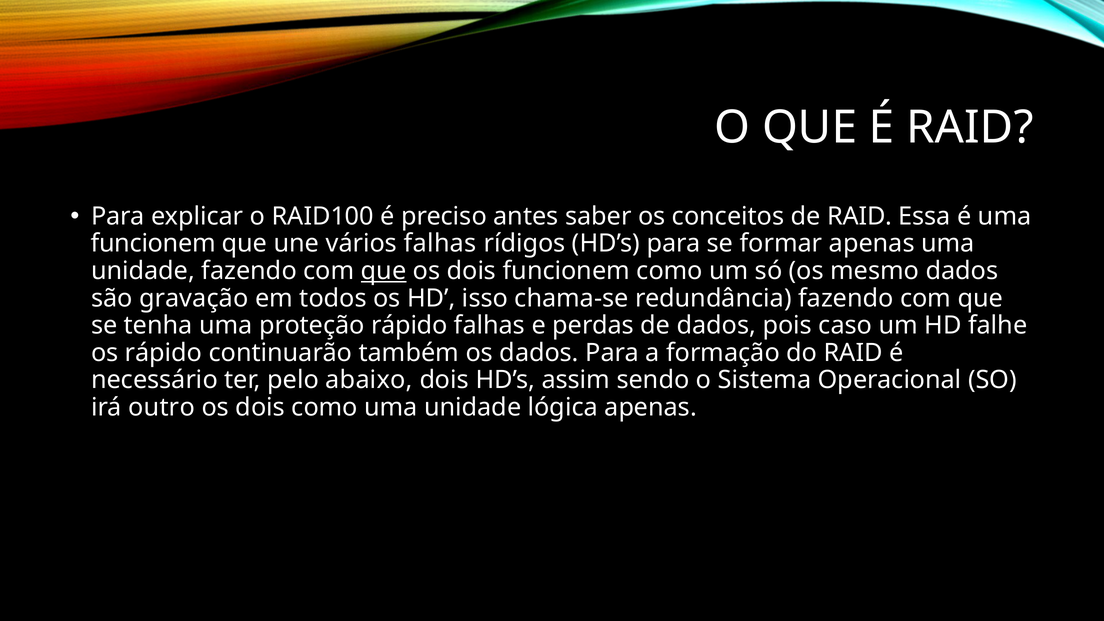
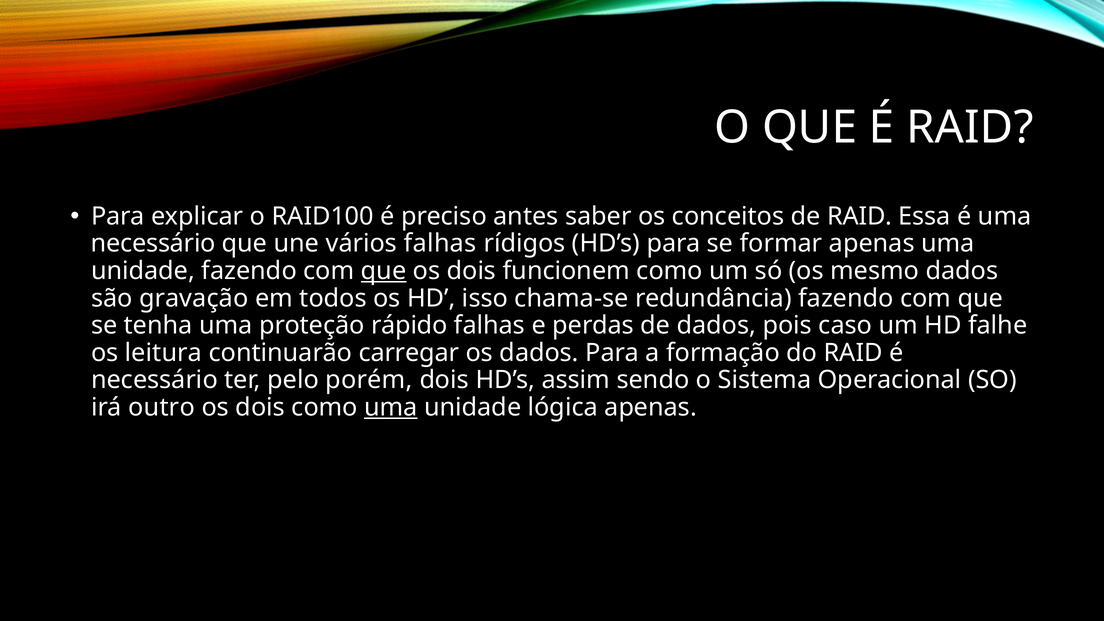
funcionem at (153, 244): funcionem -> necessário
os rápido: rápido -> leitura
também: também -> carregar
abaixo: abaixo -> porém
uma at (391, 407) underline: none -> present
